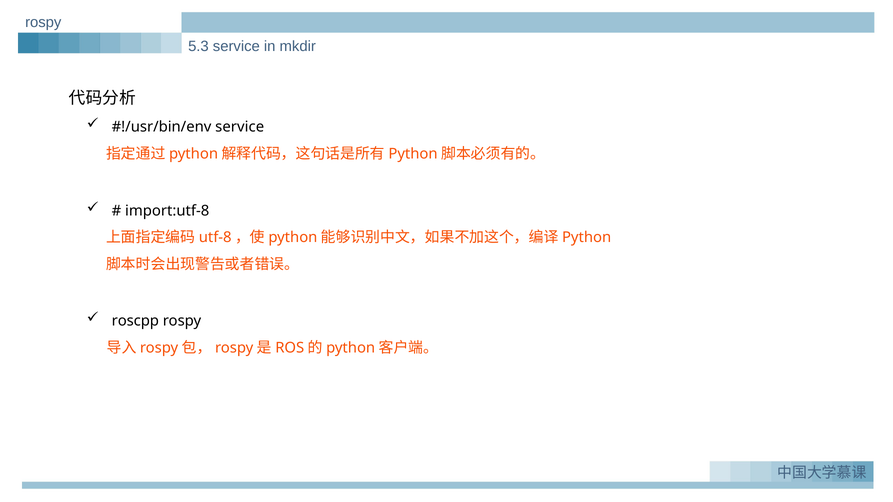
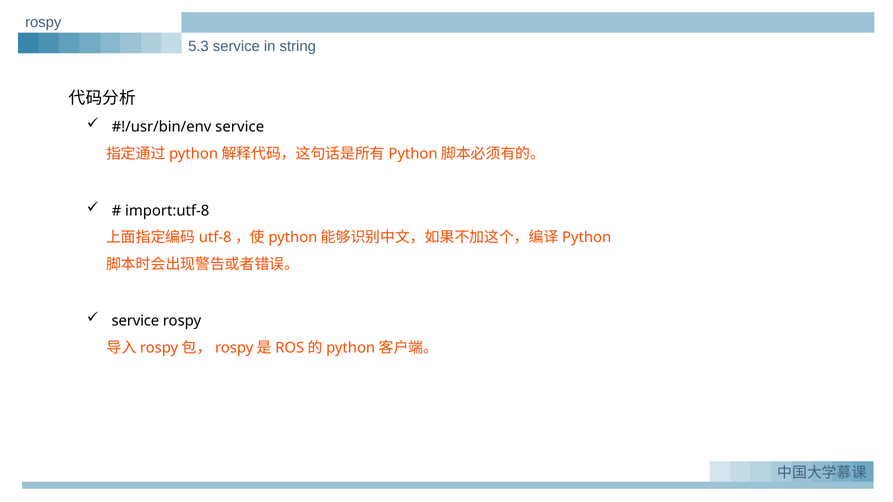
mkdir: mkdir -> string
roscpp at (135, 321): roscpp -> service
